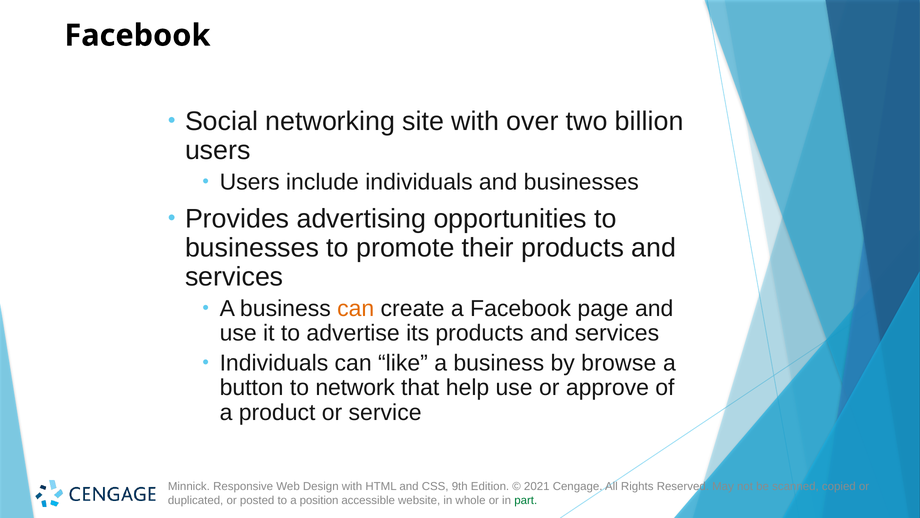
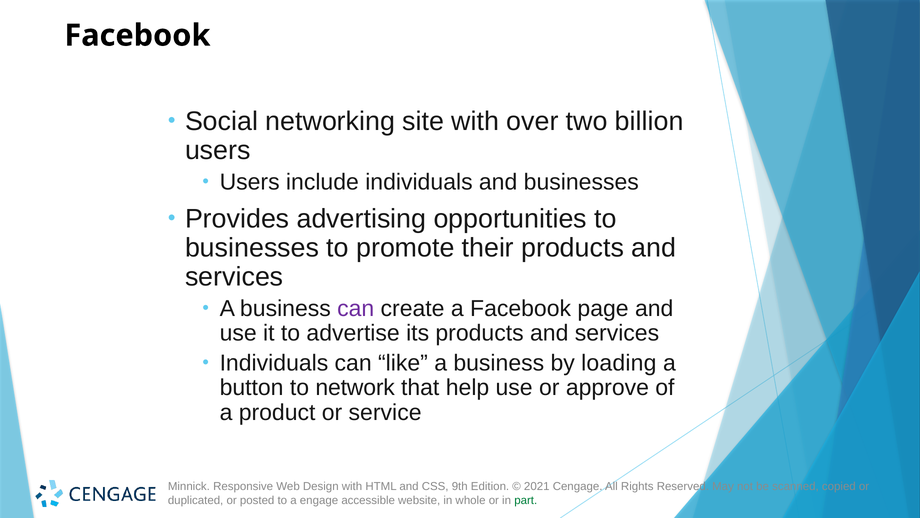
can at (356, 308) colour: orange -> purple
browse: browse -> loading
position: position -> engage
